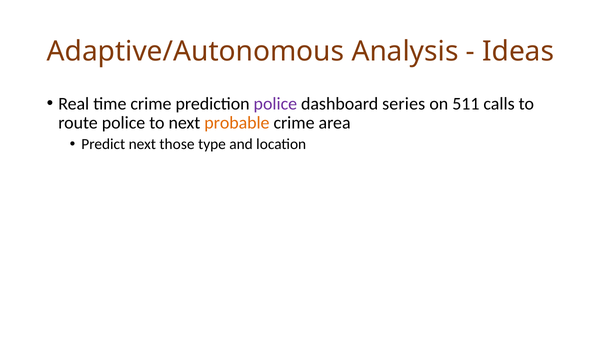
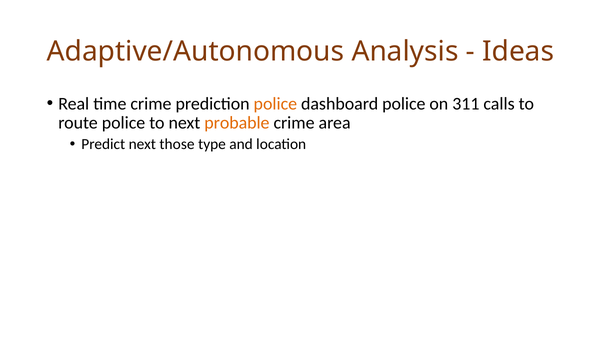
police at (275, 104) colour: purple -> orange
dashboard series: series -> police
511: 511 -> 311
